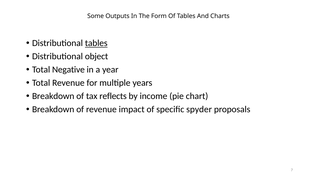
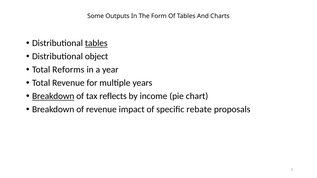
Negative: Negative -> Reforms
Breakdown at (53, 96) underline: none -> present
spyder: spyder -> rebate
